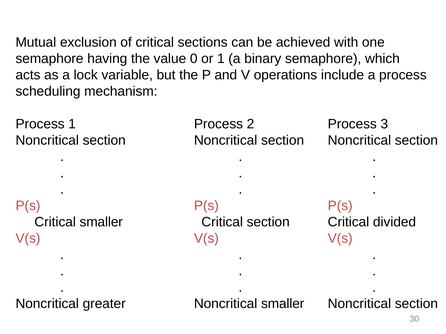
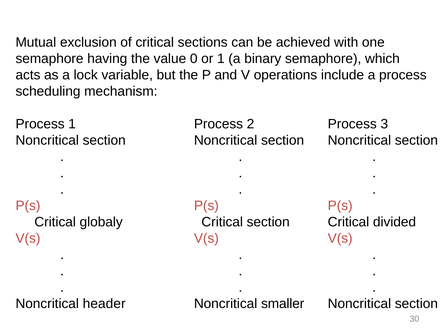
Critical smaller: smaller -> globaly
greater: greater -> header
